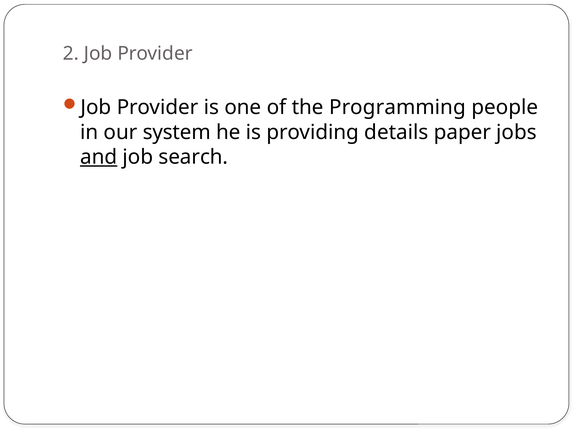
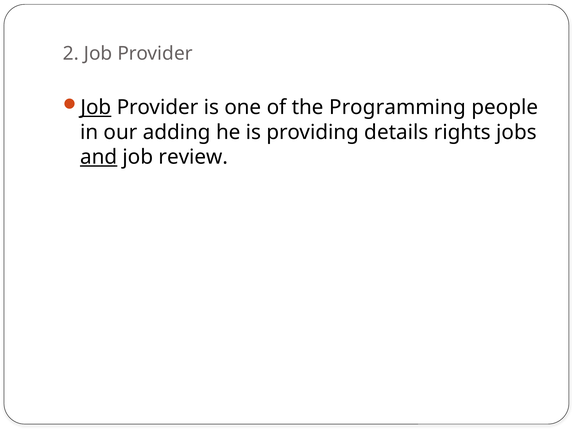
Job at (96, 107) underline: none -> present
system: system -> adding
paper: paper -> rights
search: search -> review
